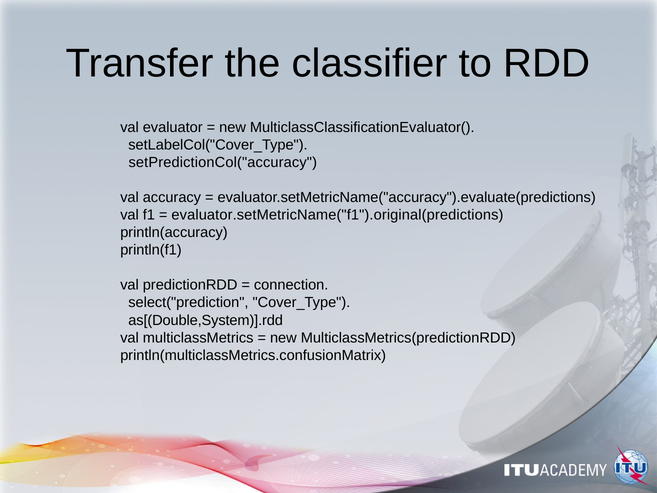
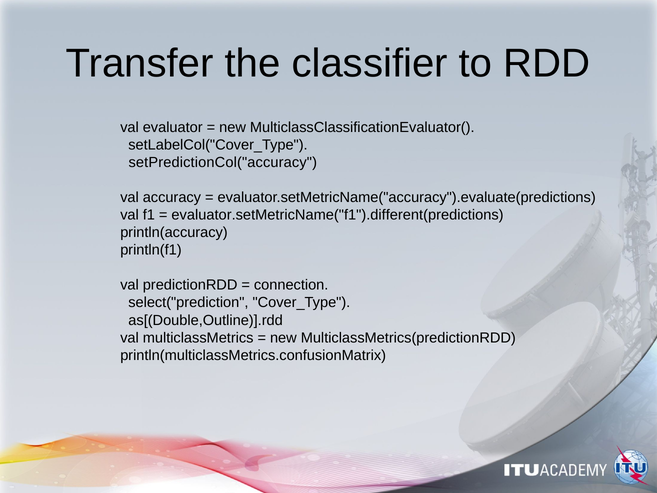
evaluator.setMetricName("f1").original(predictions: evaluator.setMetricName("f1").original(predictions -> evaluator.setMetricName("f1").different(predictions
as[(Double,System)].rdd: as[(Double,System)].rdd -> as[(Double,Outline)].rdd
